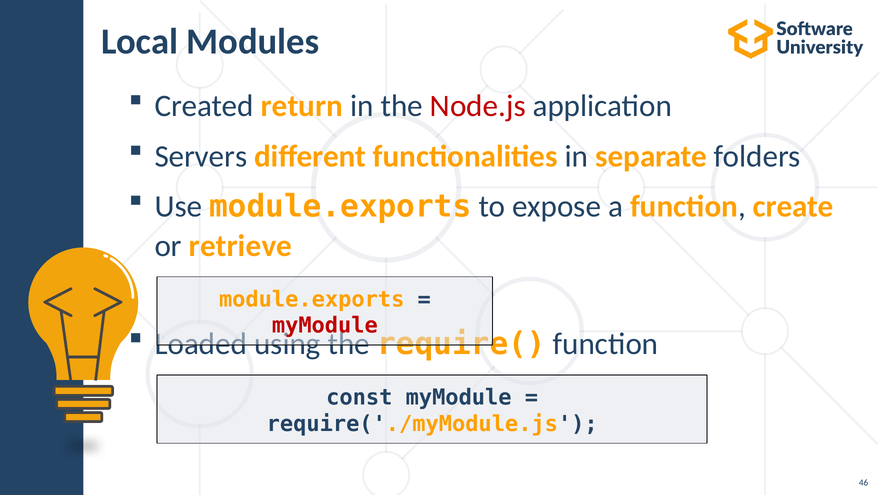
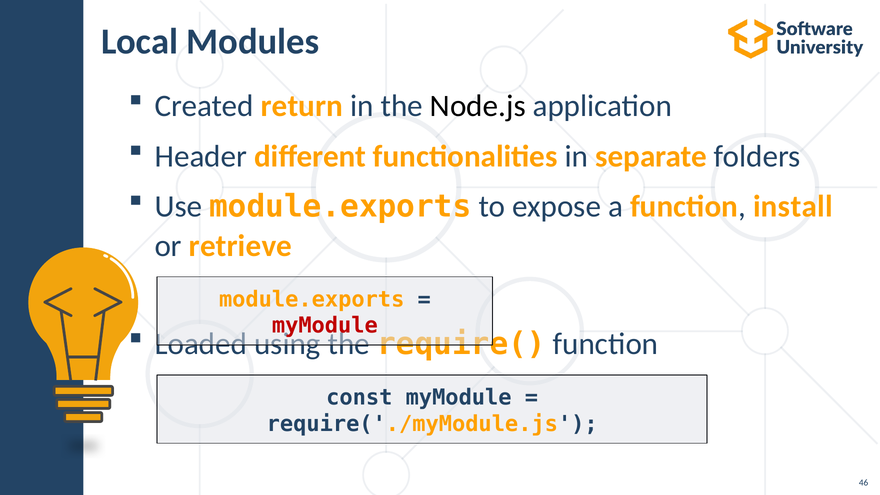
Node.js colour: red -> black
Servers: Servers -> Header
create: create -> install
